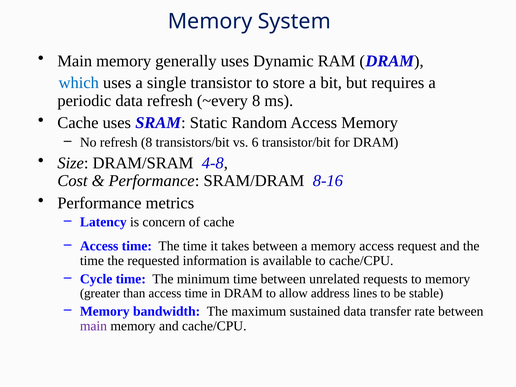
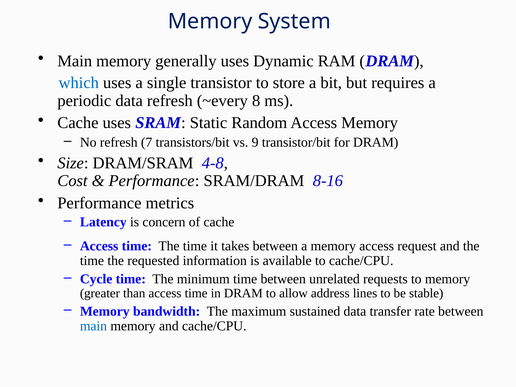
refresh 8: 8 -> 7
6: 6 -> 9
main at (93, 326) colour: purple -> blue
